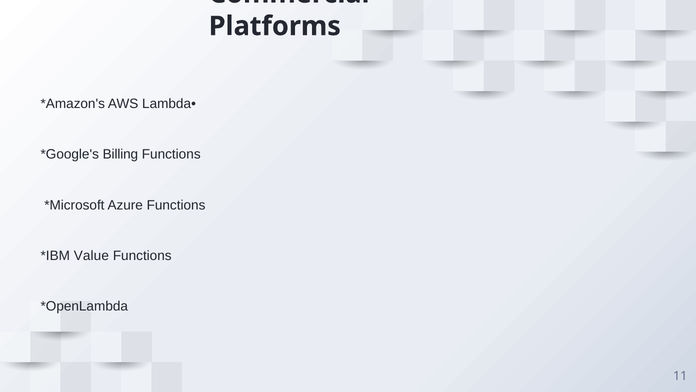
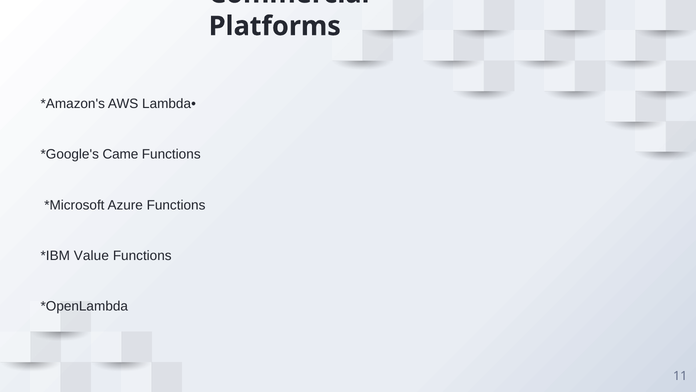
Billing: Billing -> Came
